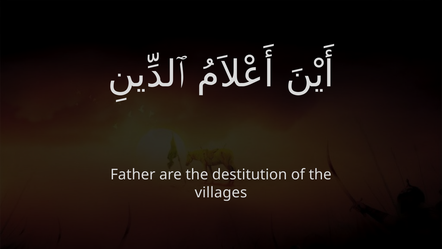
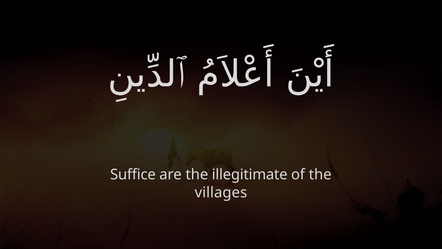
Father: Father -> Suffice
destitution: destitution -> illegitimate
